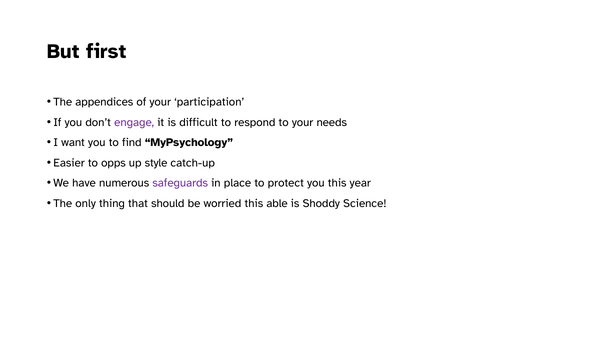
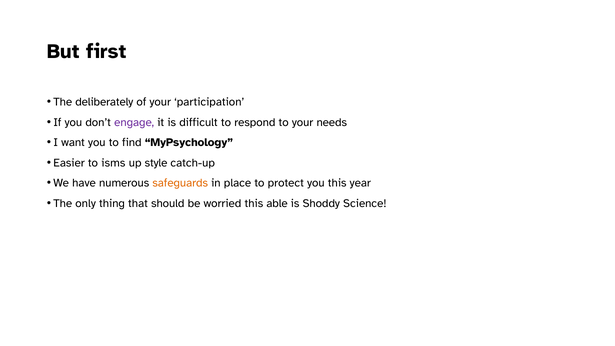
appendices: appendices -> deliberately
opps: opps -> isms
safeguards colour: purple -> orange
